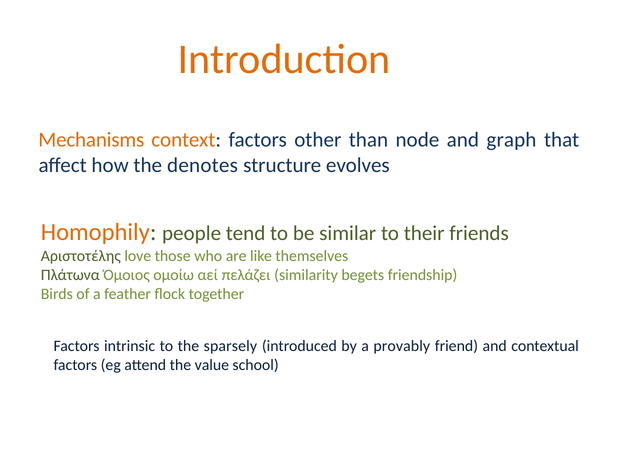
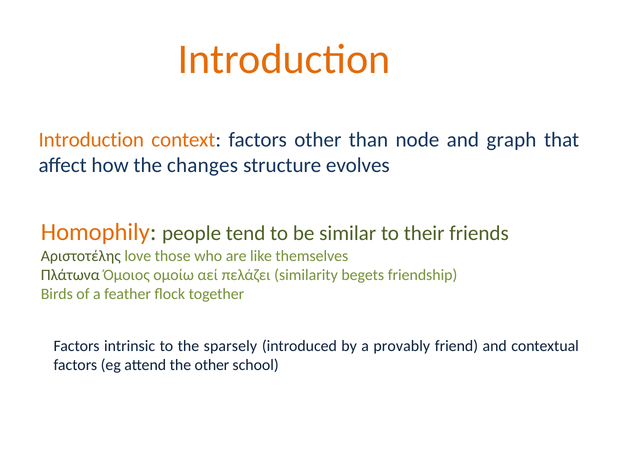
Mechanisms at (91, 140): Mechanisms -> Introduction
denotes: denotes -> changes
the value: value -> other
